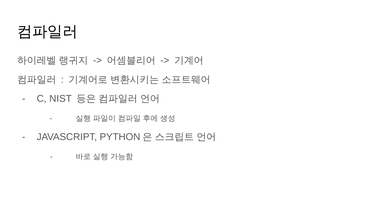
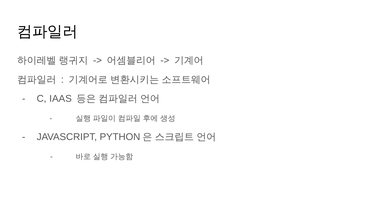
NIST: NIST -> IAAS
